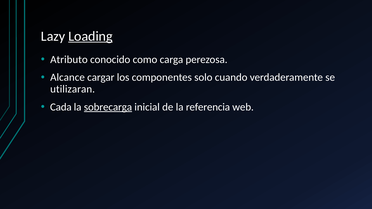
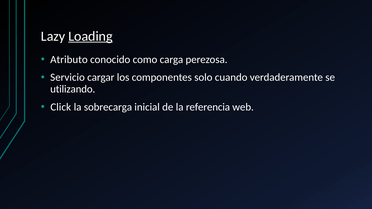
Alcance: Alcance -> Servicio
utilizaran: utilizaran -> utilizando
Cada: Cada -> Click
sobrecarga underline: present -> none
